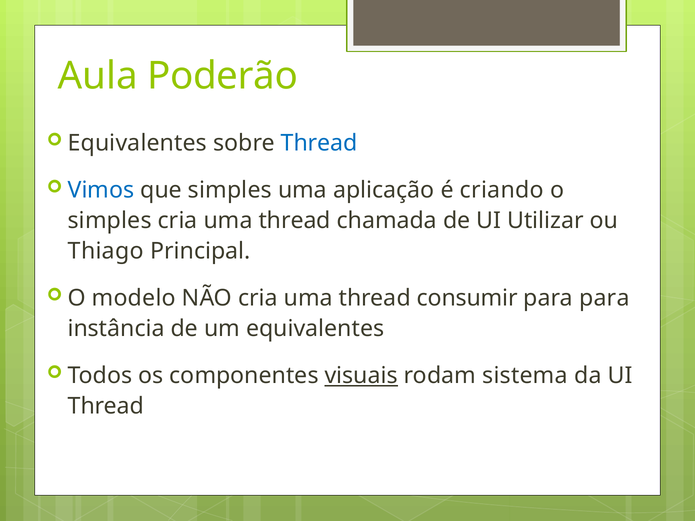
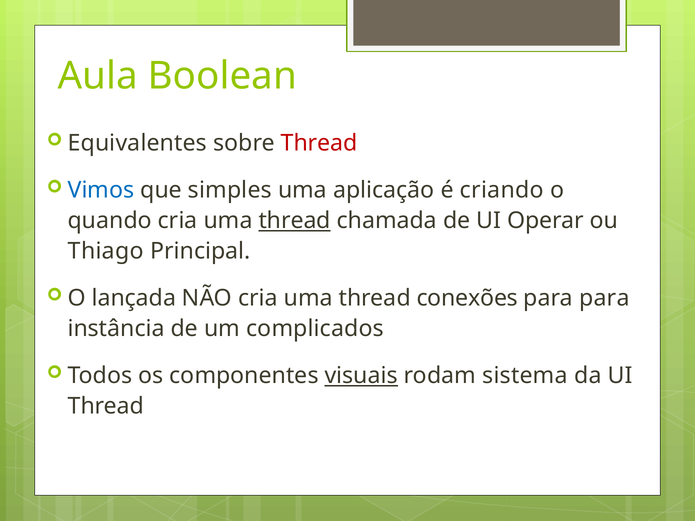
Poderão: Poderão -> Boolean
Thread at (319, 143) colour: blue -> red
simples at (110, 221): simples -> quando
thread at (295, 221) underline: none -> present
Utilizar: Utilizar -> Operar
modelo: modelo -> lançada
consumir: consumir -> conexões
um equivalentes: equivalentes -> complicados
